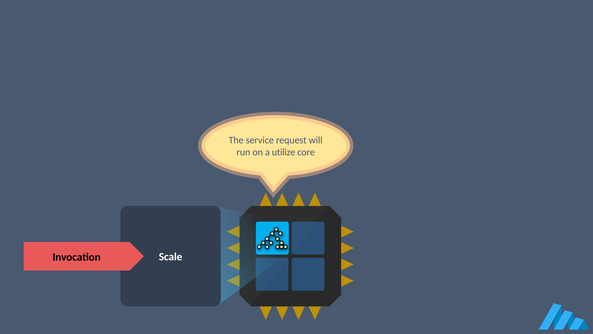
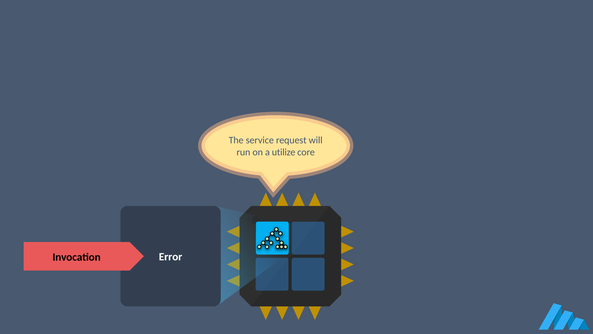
Scale: Scale -> Error
